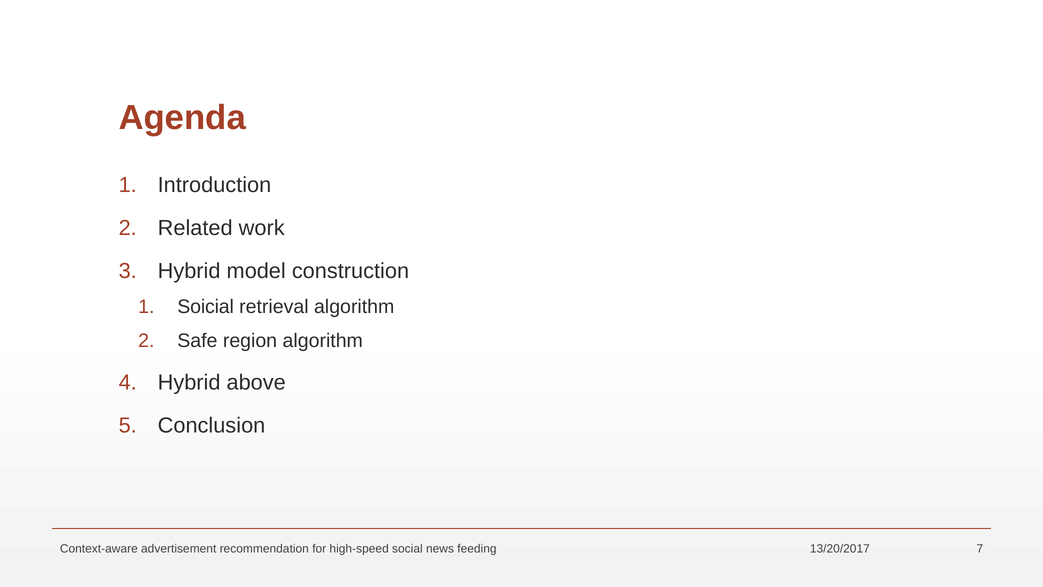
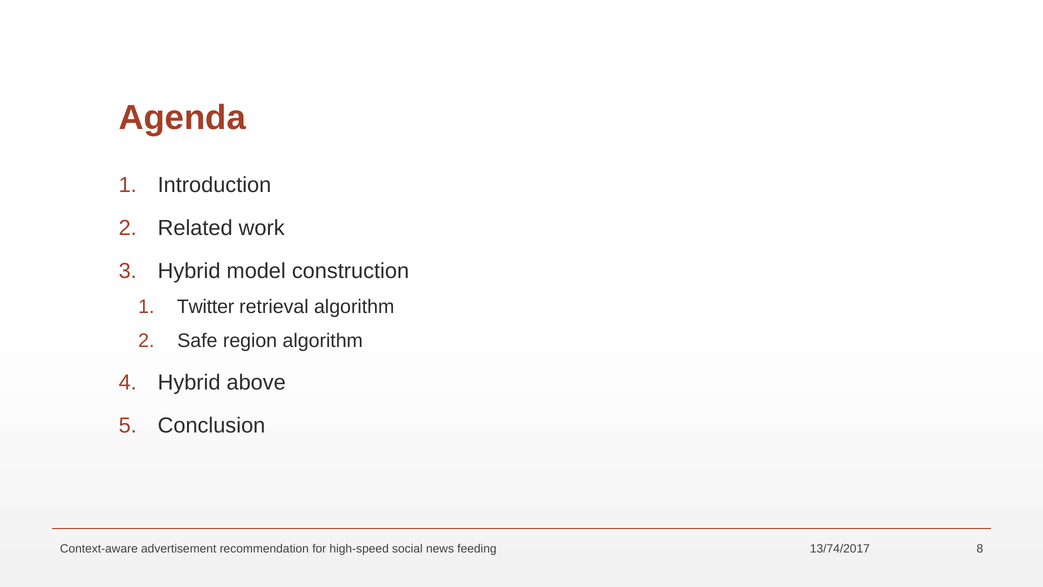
Soicial: Soicial -> Twitter
13/20/2017: 13/20/2017 -> 13/74/2017
7: 7 -> 8
